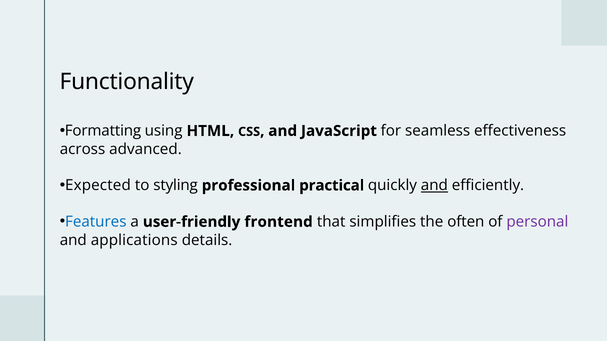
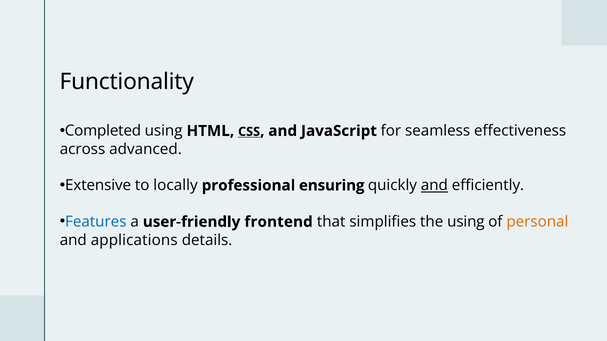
Formatting: Formatting -> Completed
CSS underline: none -> present
Expected: Expected -> Extensive
styling: styling -> locally
practical: practical -> ensuring
the often: often -> using
personal colour: purple -> orange
